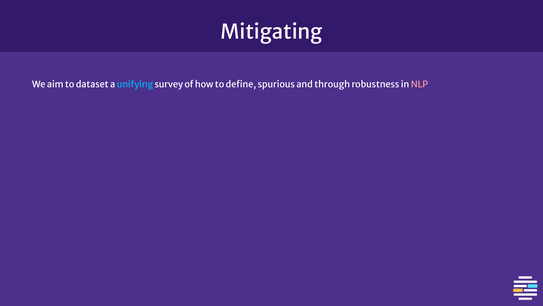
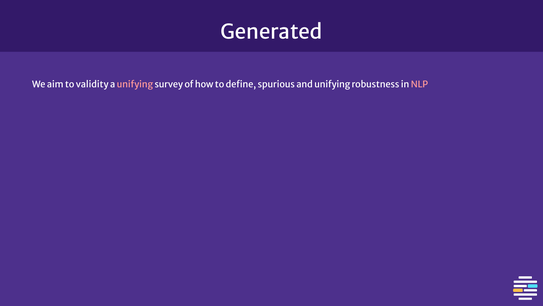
Mitigating: Mitigating -> Generated
dataset: dataset -> validity
unifying at (135, 85) colour: light blue -> pink
and through: through -> unifying
